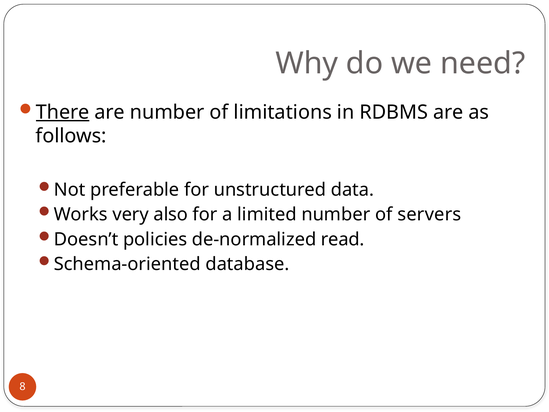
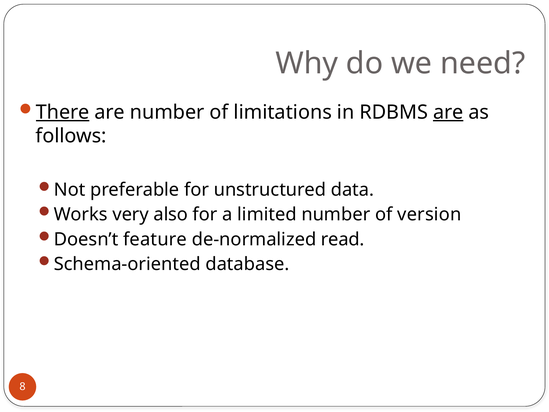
are at (448, 112) underline: none -> present
servers: servers -> version
policies: policies -> feature
